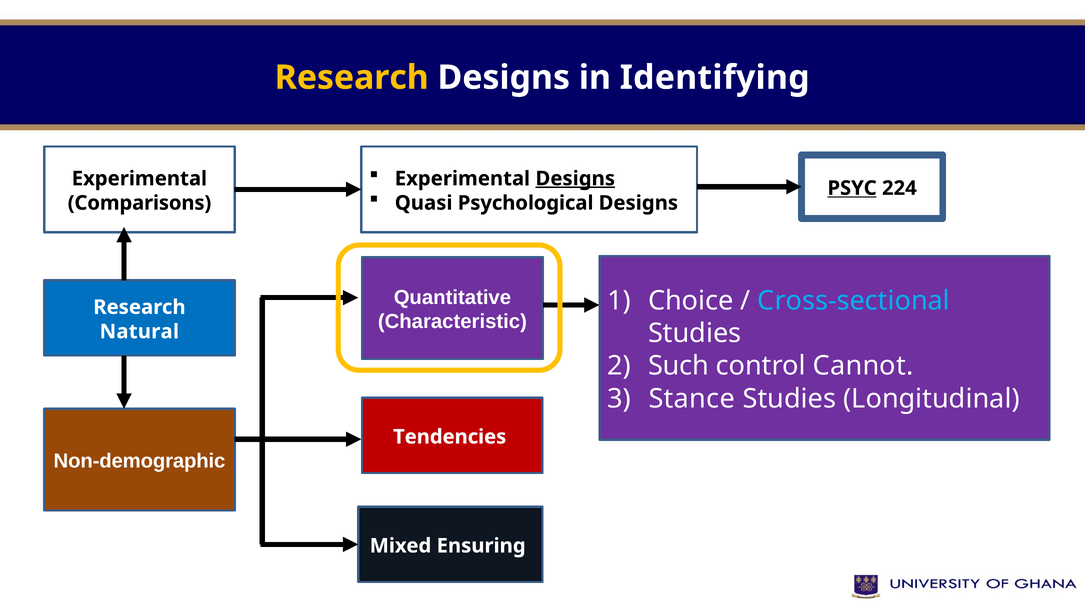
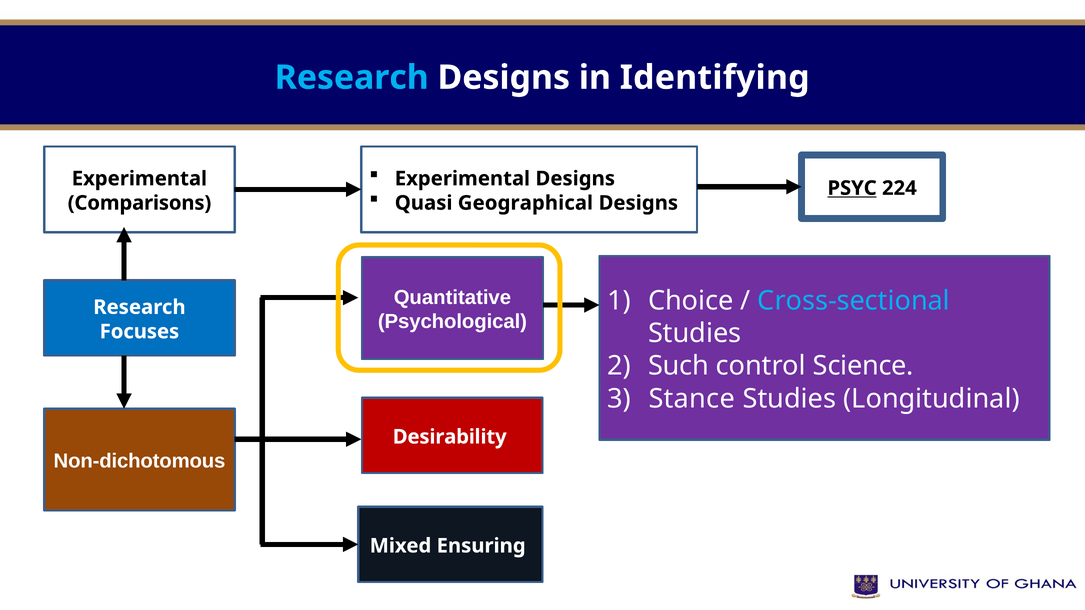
Research at (352, 78) colour: yellow -> light blue
Designs at (575, 179) underline: present -> none
Psychological: Psychological -> Geographical
Characteristic: Characteristic -> Psychological
Natural: Natural -> Focuses
Cannot: Cannot -> Science
Tendencies: Tendencies -> Desirability
Non-demographic: Non-demographic -> Non-dichotomous
